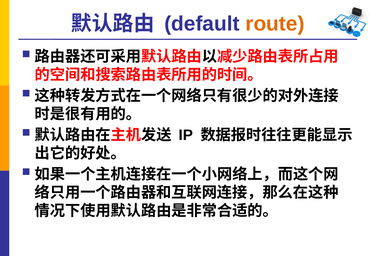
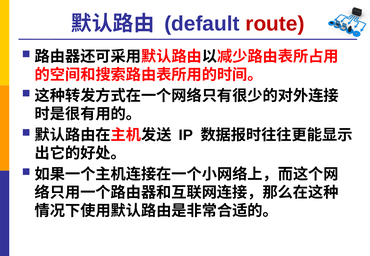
route colour: orange -> red
